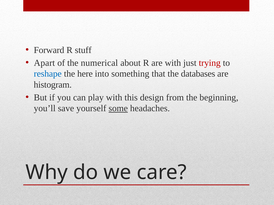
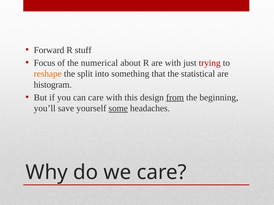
Apart: Apart -> Focus
reshape colour: blue -> orange
here: here -> split
databases: databases -> statistical
can play: play -> care
from underline: none -> present
